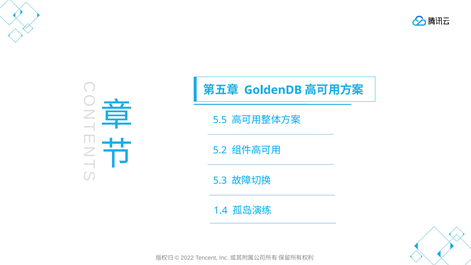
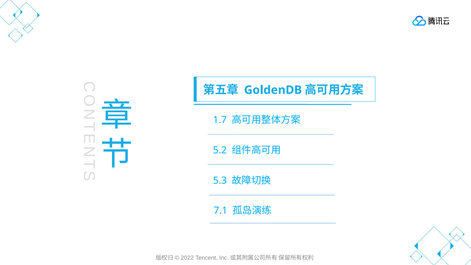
5.5: 5.5 -> 1.7
1.4: 1.4 -> 7.1
